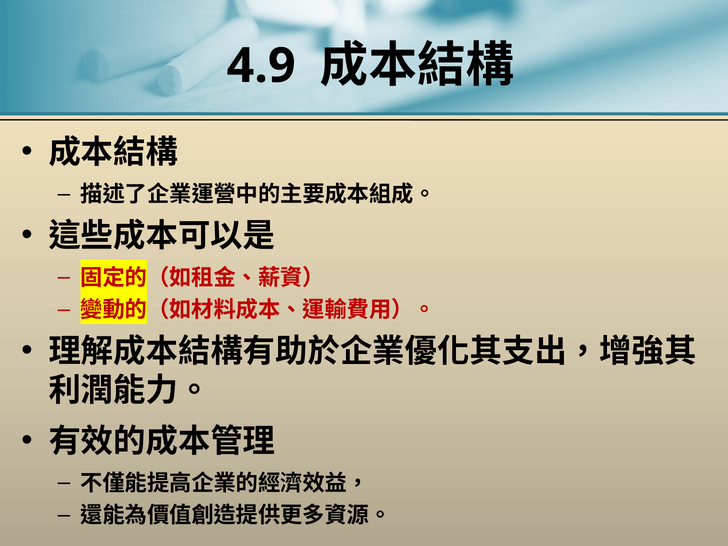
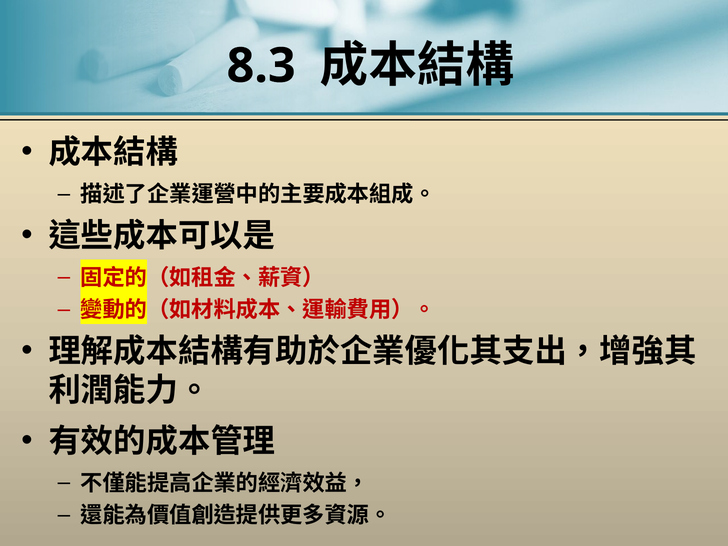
4.9: 4.9 -> 8.3
